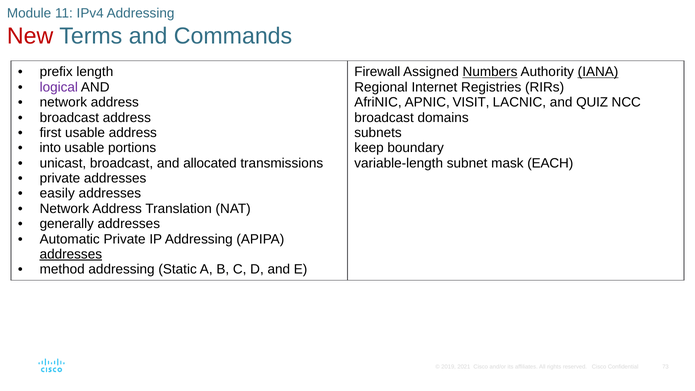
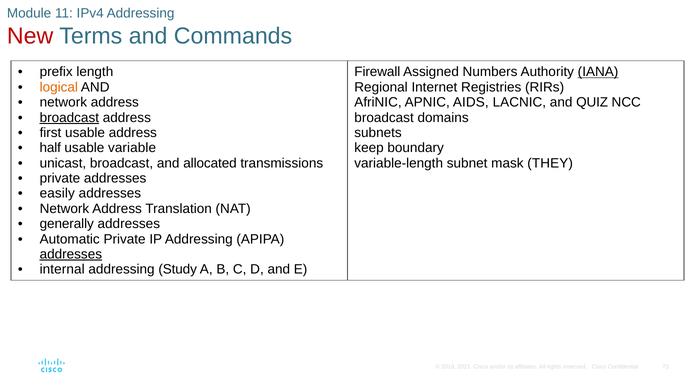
Numbers underline: present -> none
logical colour: purple -> orange
VISIT: VISIT -> AIDS
broadcast at (69, 118) underline: none -> present
into: into -> half
portions: portions -> variable
EACH: EACH -> THEY
method: method -> internal
Static: Static -> Study
